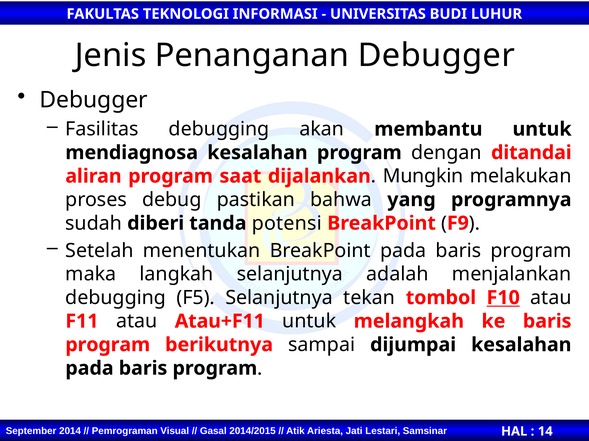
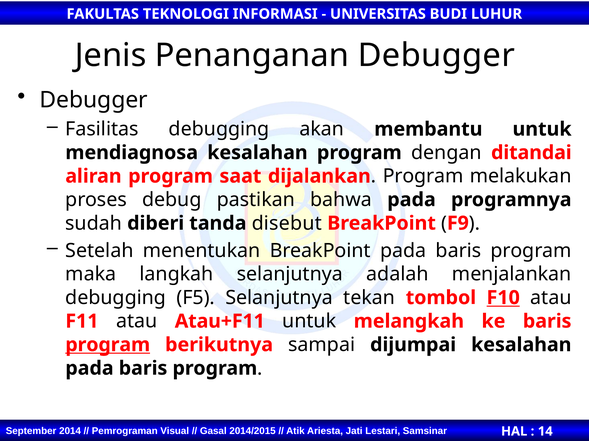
Mungkin at (423, 176): Mungkin -> Program
bahwa yang: yang -> pada
potensi: potensi -> disebut
program at (108, 345) underline: none -> present
